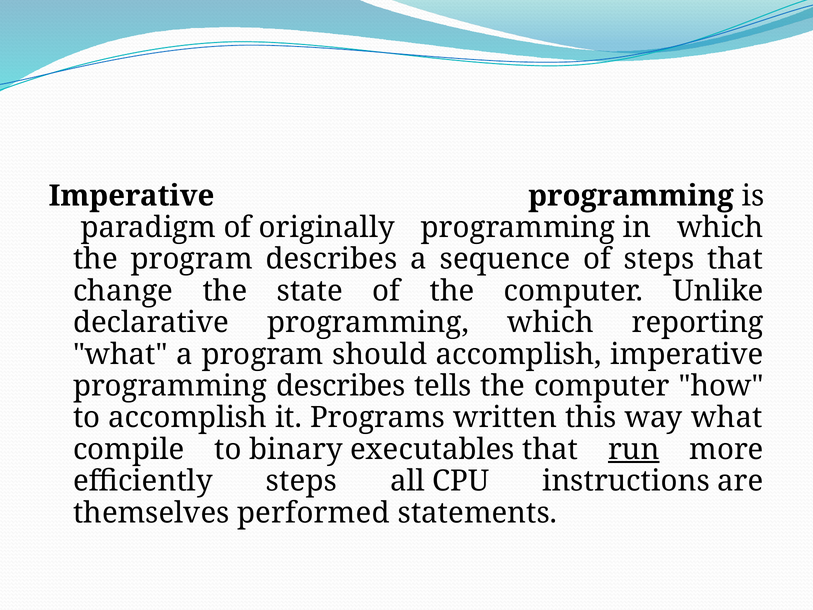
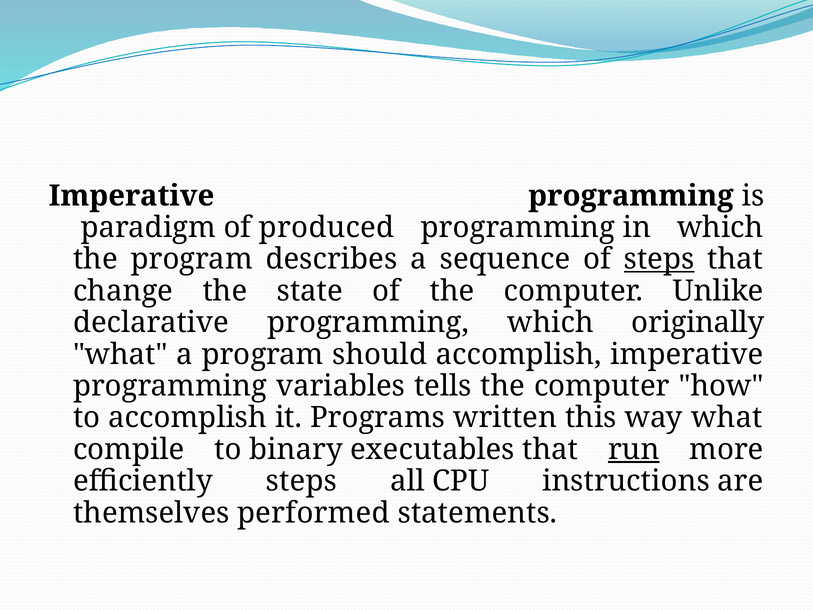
originally: originally -> produced
steps at (659, 259) underline: none -> present
reporting: reporting -> originally
programming describes: describes -> variables
